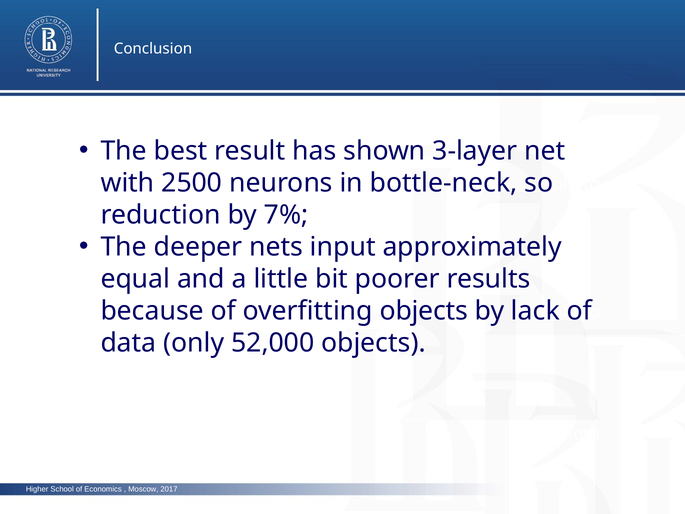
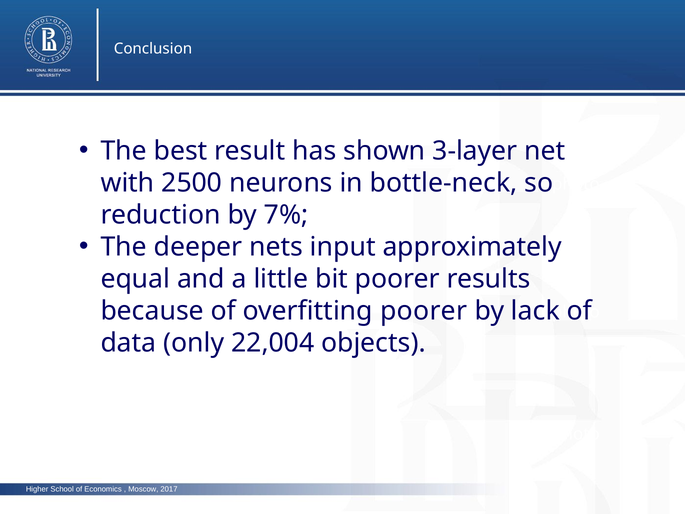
overfitting objects: objects -> poorer
52,000: 52,000 -> 22,004
